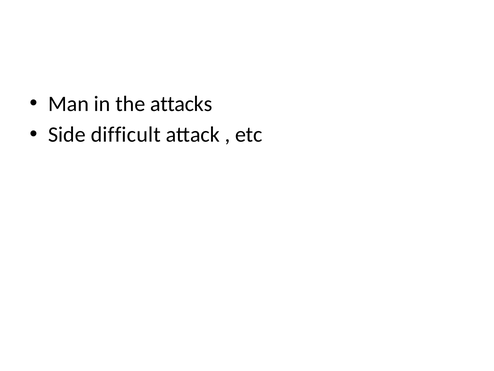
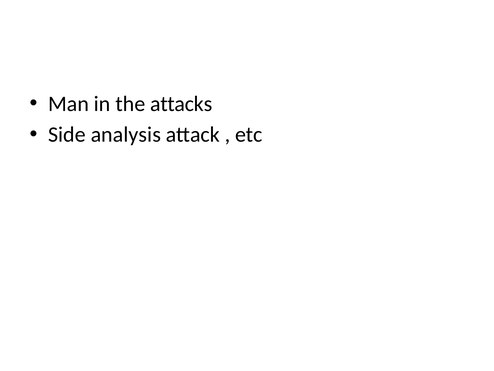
difficult: difficult -> analysis
